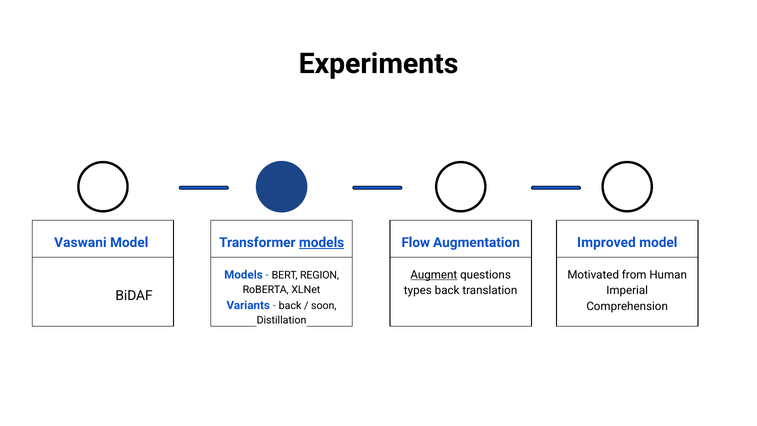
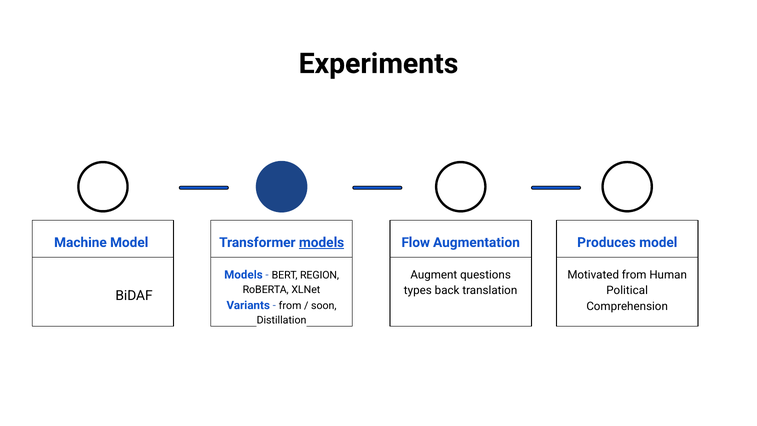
Vaswani: Vaswani -> Machine
Improved: Improved -> Produces
Augment underline: present -> none
Imperial: Imperial -> Political
back at (290, 305): back -> from
